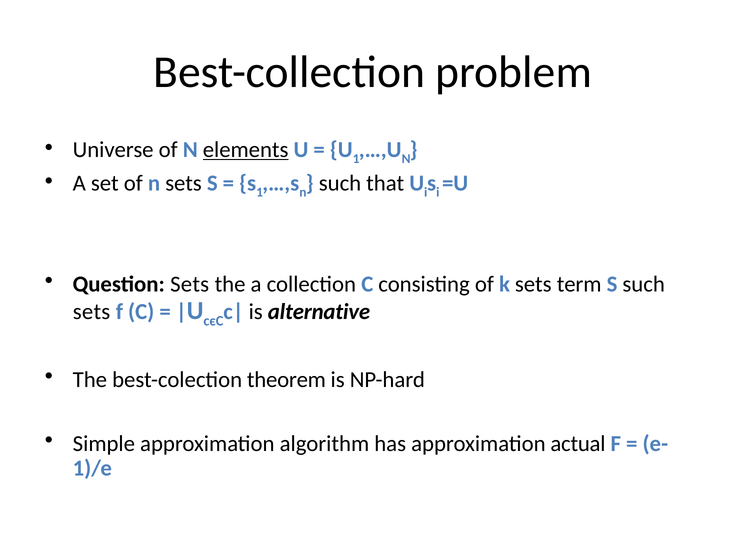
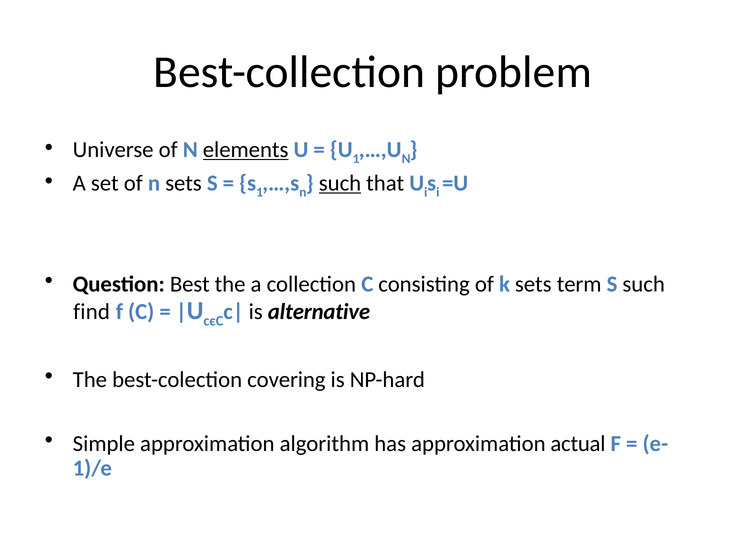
such at (340, 183) underline: none -> present
Question Sets: Sets -> Best
sets at (92, 312): sets -> find
theorem: theorem -> covering
